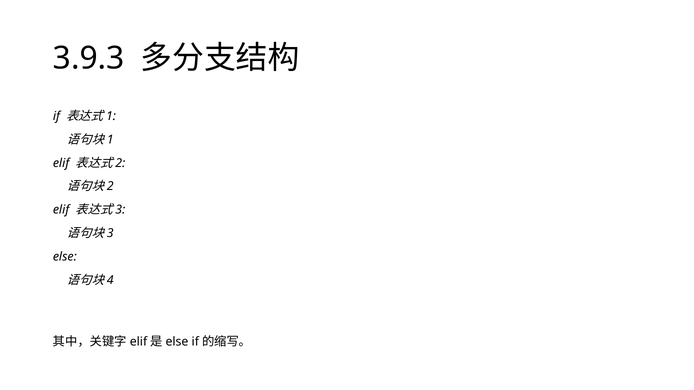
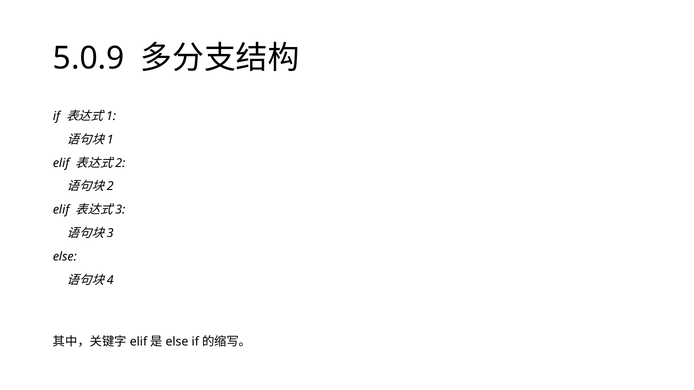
3.9.3: 3.9.3 -> 5.0.9
